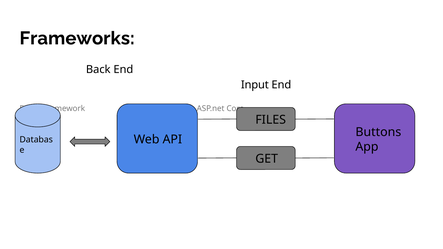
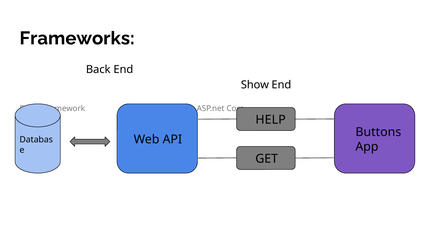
Input: Input -> Show
FILES: FILES -> HELP
